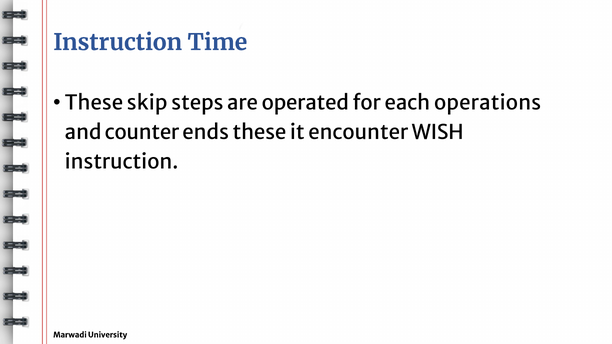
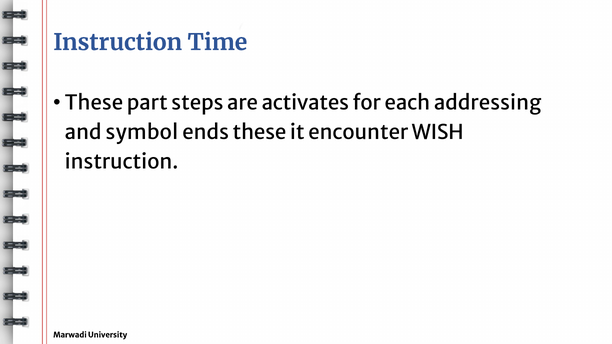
skip: skip -> part
operated: operated -> activates
operations: operations -> addressing
counter: counter -> symbol
